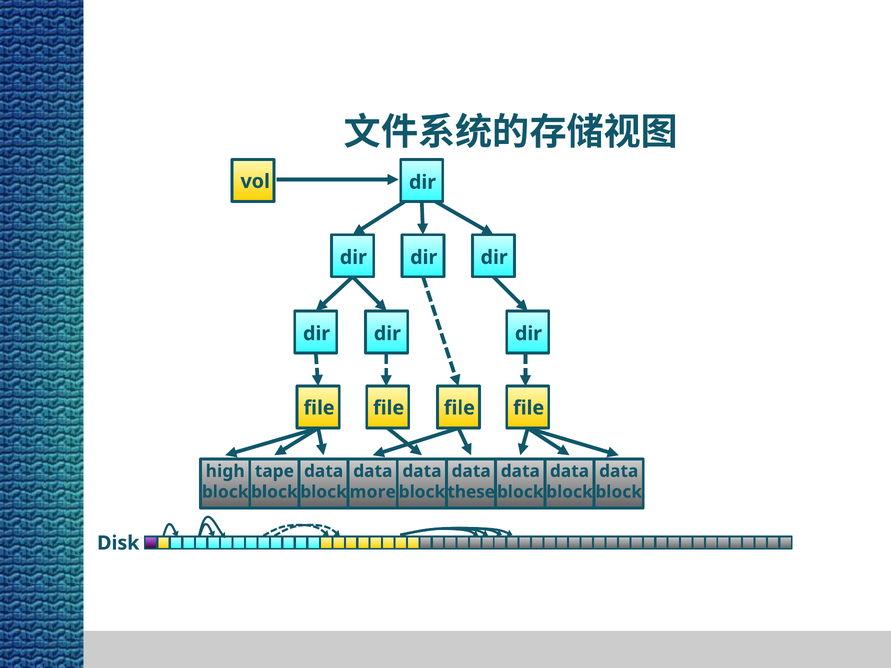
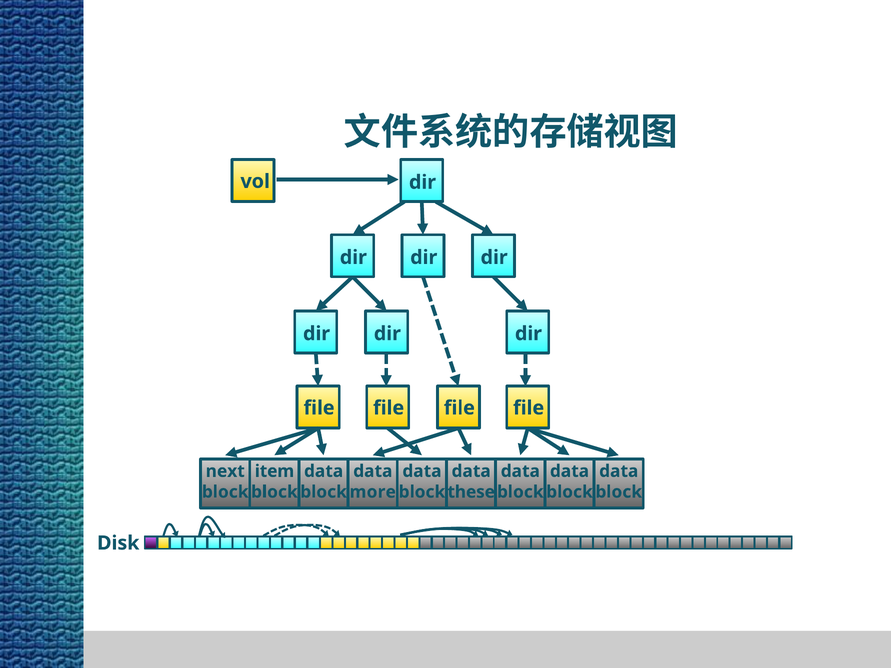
high: high -> next
tape: tape -> item
